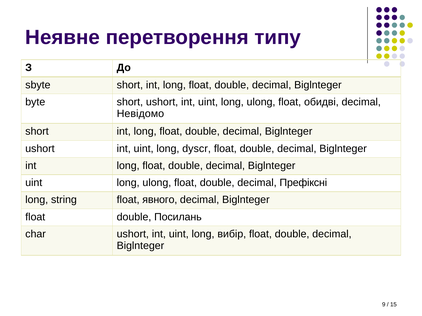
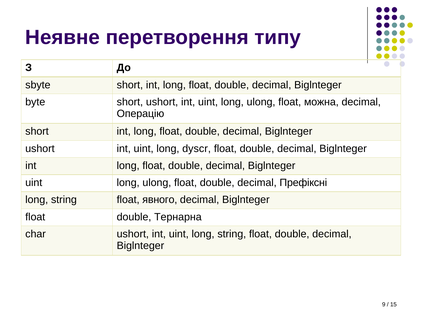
обидві: обидві -> можна
Невідомо: Невідомо -> Операцію
Посилань: Посилань -> Тернарна
uint long вибір: вибір -> string
